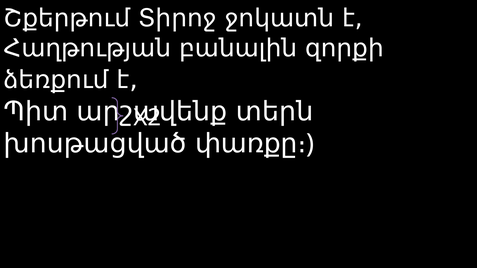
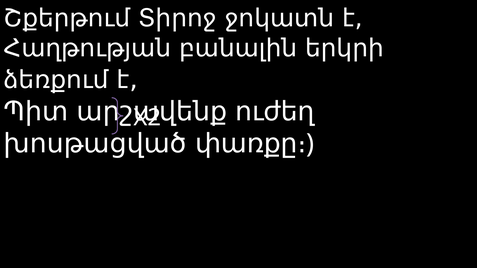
զորքի: զորքի -> երկրի
տերն: տերն -> ուժեղ
